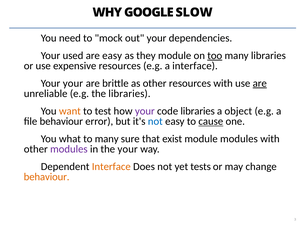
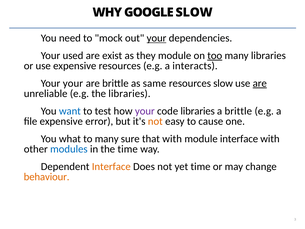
your at (157, 38) underline: none -> present
are easy: easy -> exist
a interface: interface -> interacts
as other: other -> same
resources with: with -> slow
want colour: orange -> blue
a object: object -> brittle
behaviour at (61, 121): behaviour -> expensive
not at (155, 121) colour: blue -> orange
cause underline: present -> none
that exist: exist -> with
module modules: modules -> interface
modules at (69, 149) colour: purple -> blue
the your: your -> time
yet tests: tests -> time
